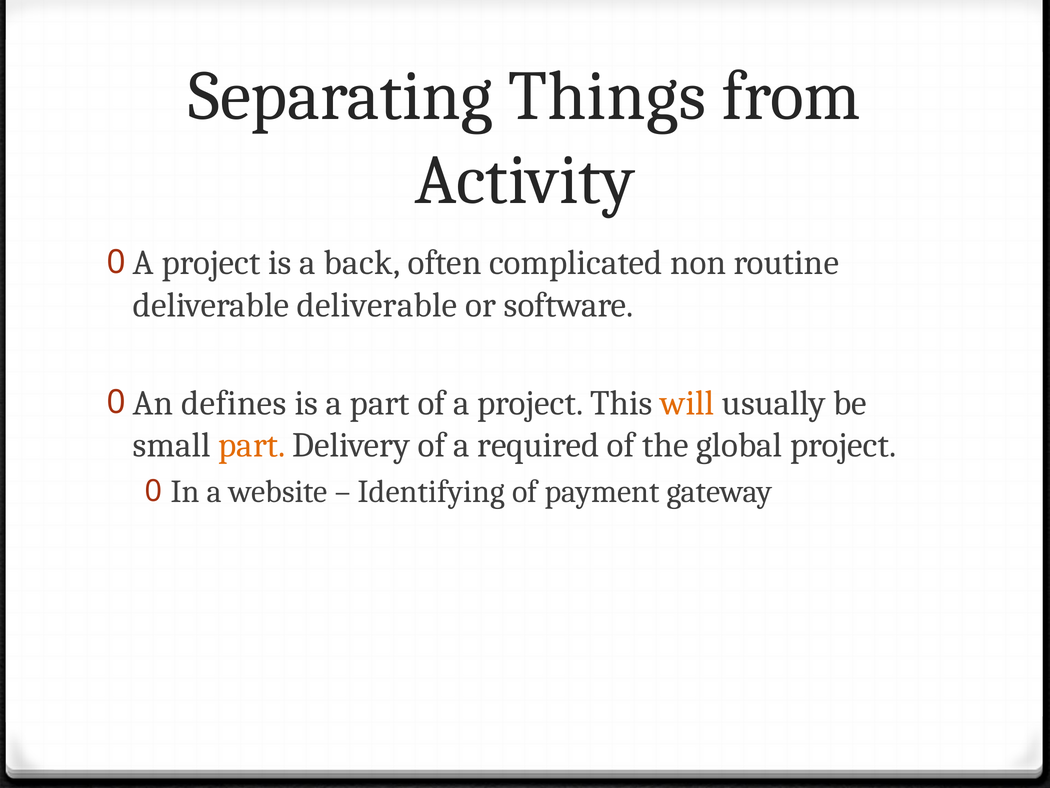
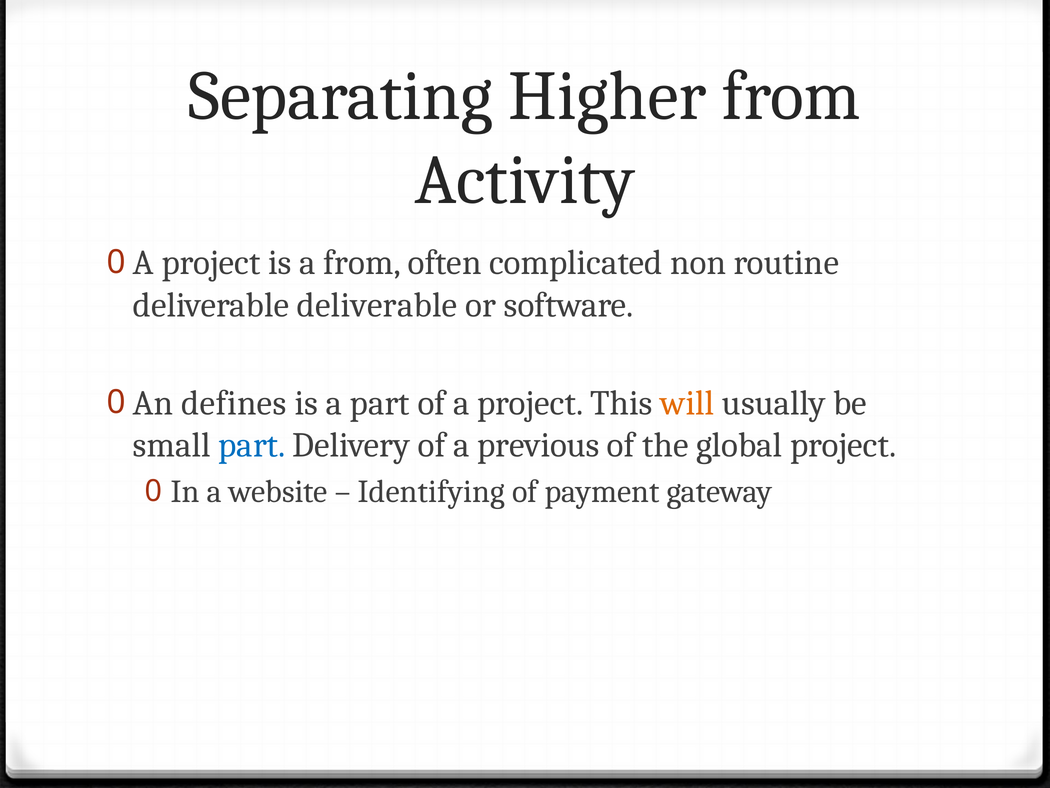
Things: Things -> Higher
a back: back -> from
part at (252, 445) colour: orange -> blue
required: required -> previous
